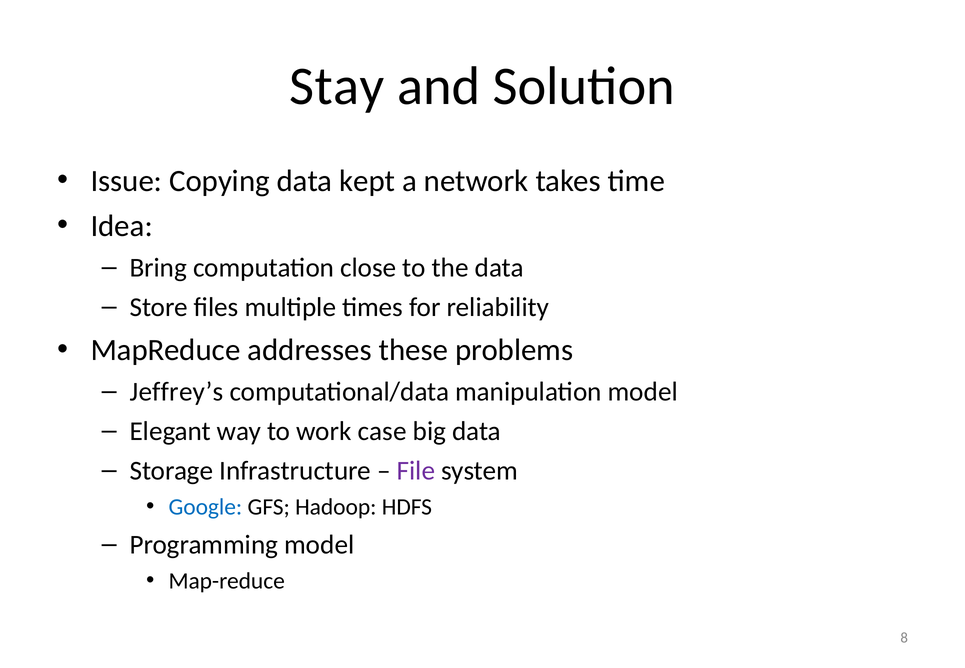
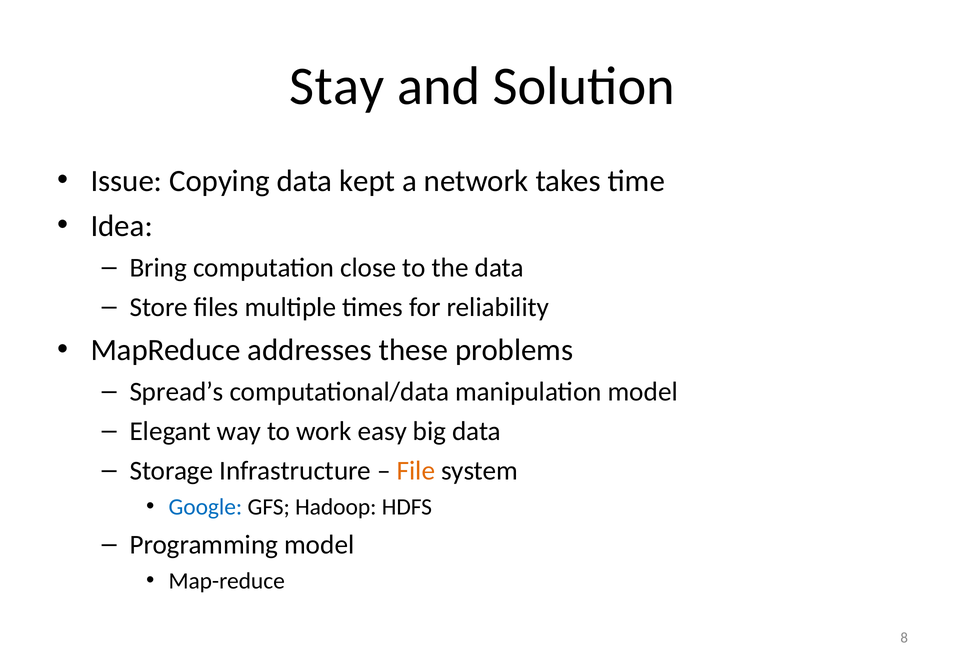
Jeffrey’s: Jeffrey’s -> Spread’s
case: case -> easy
File colour: purple -> orange
